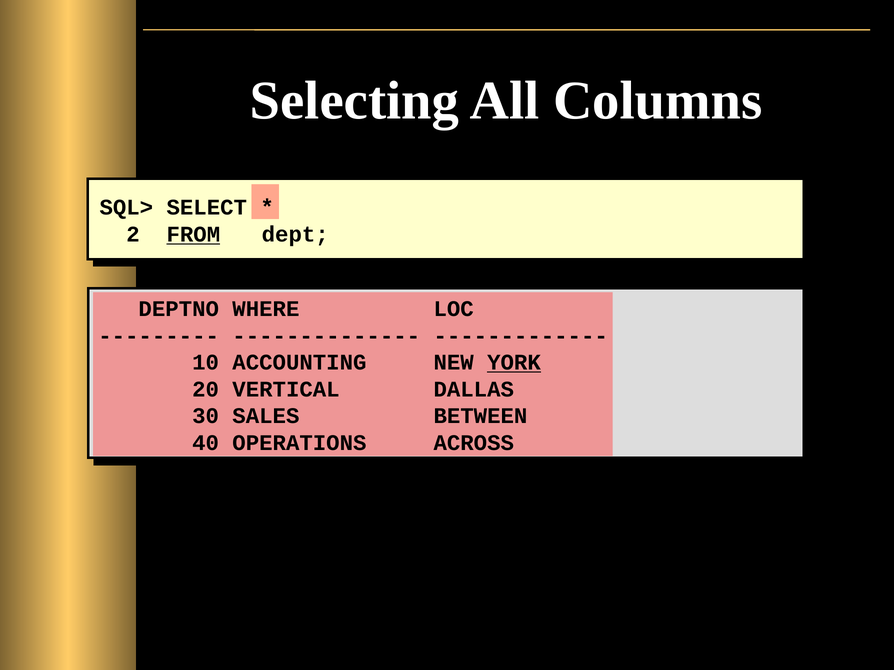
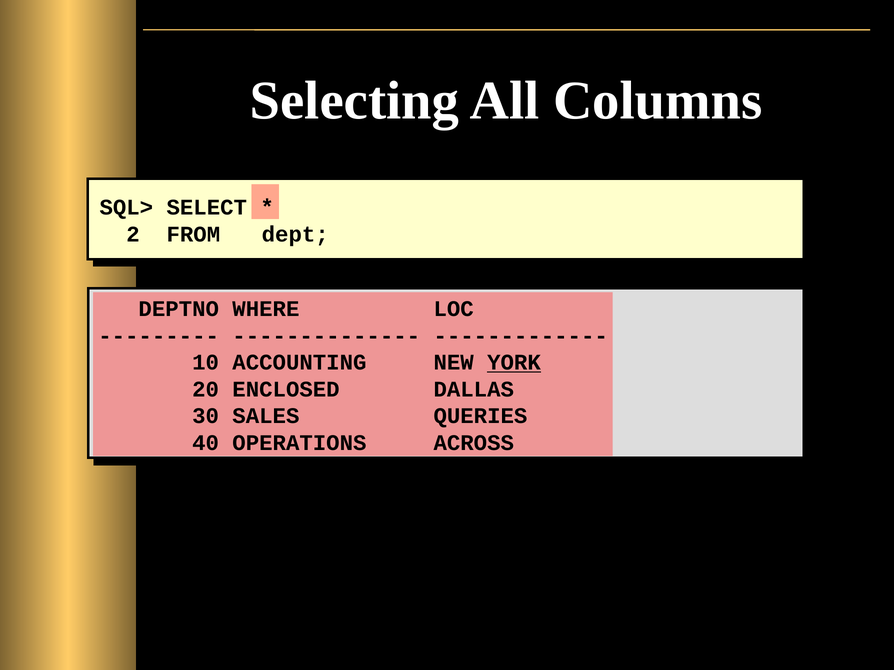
FROM underline: present -> none
VERTICAL: VERTICAL -> ENCLOSED
BETWEEN: BETWEEN -> QUERIES
